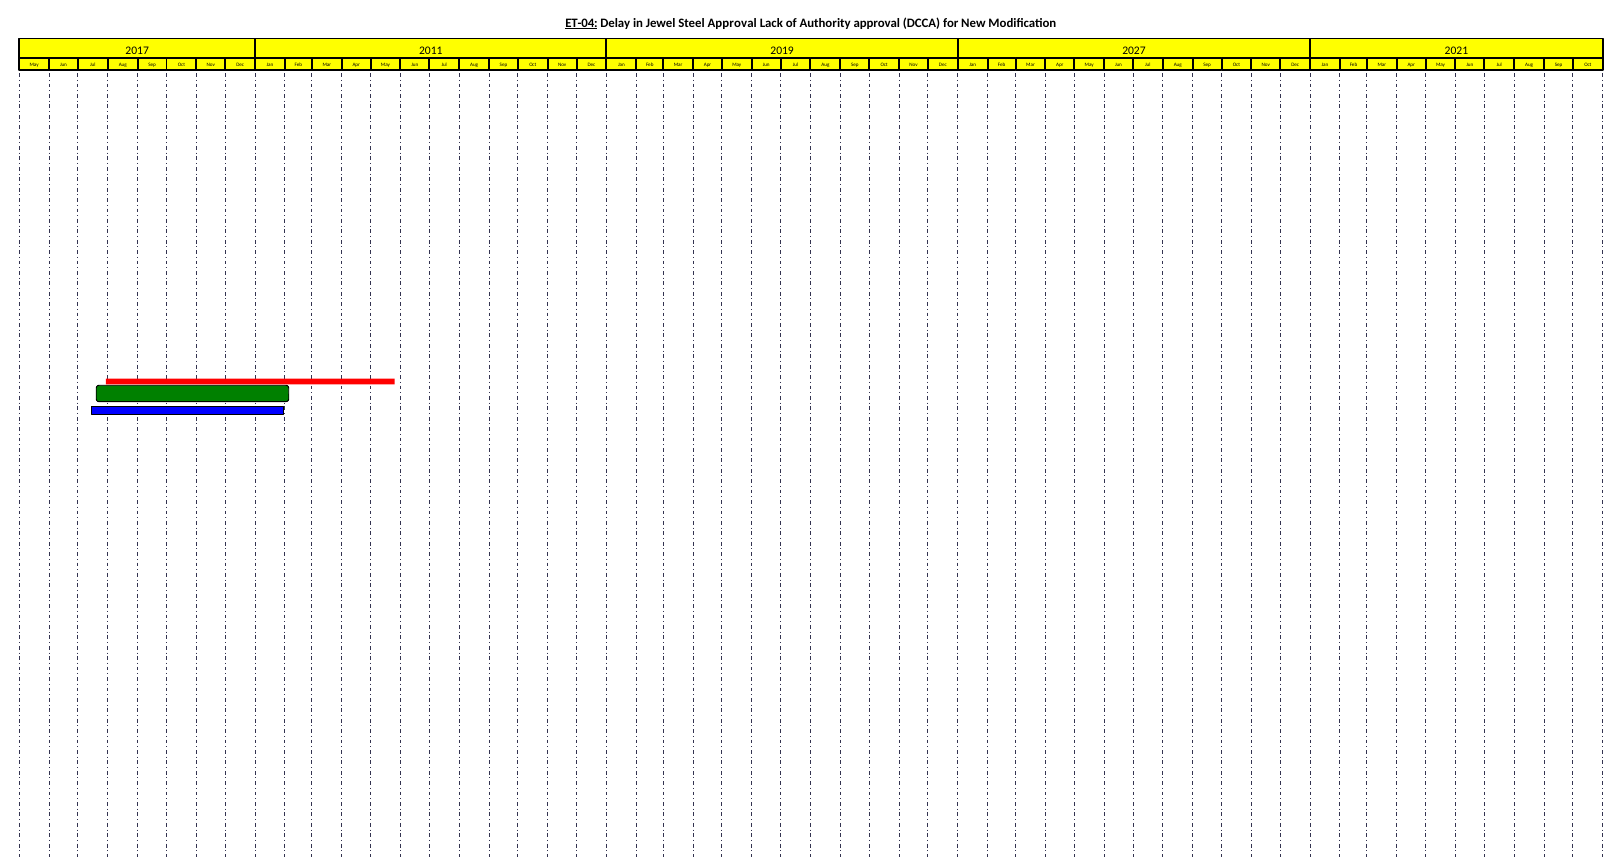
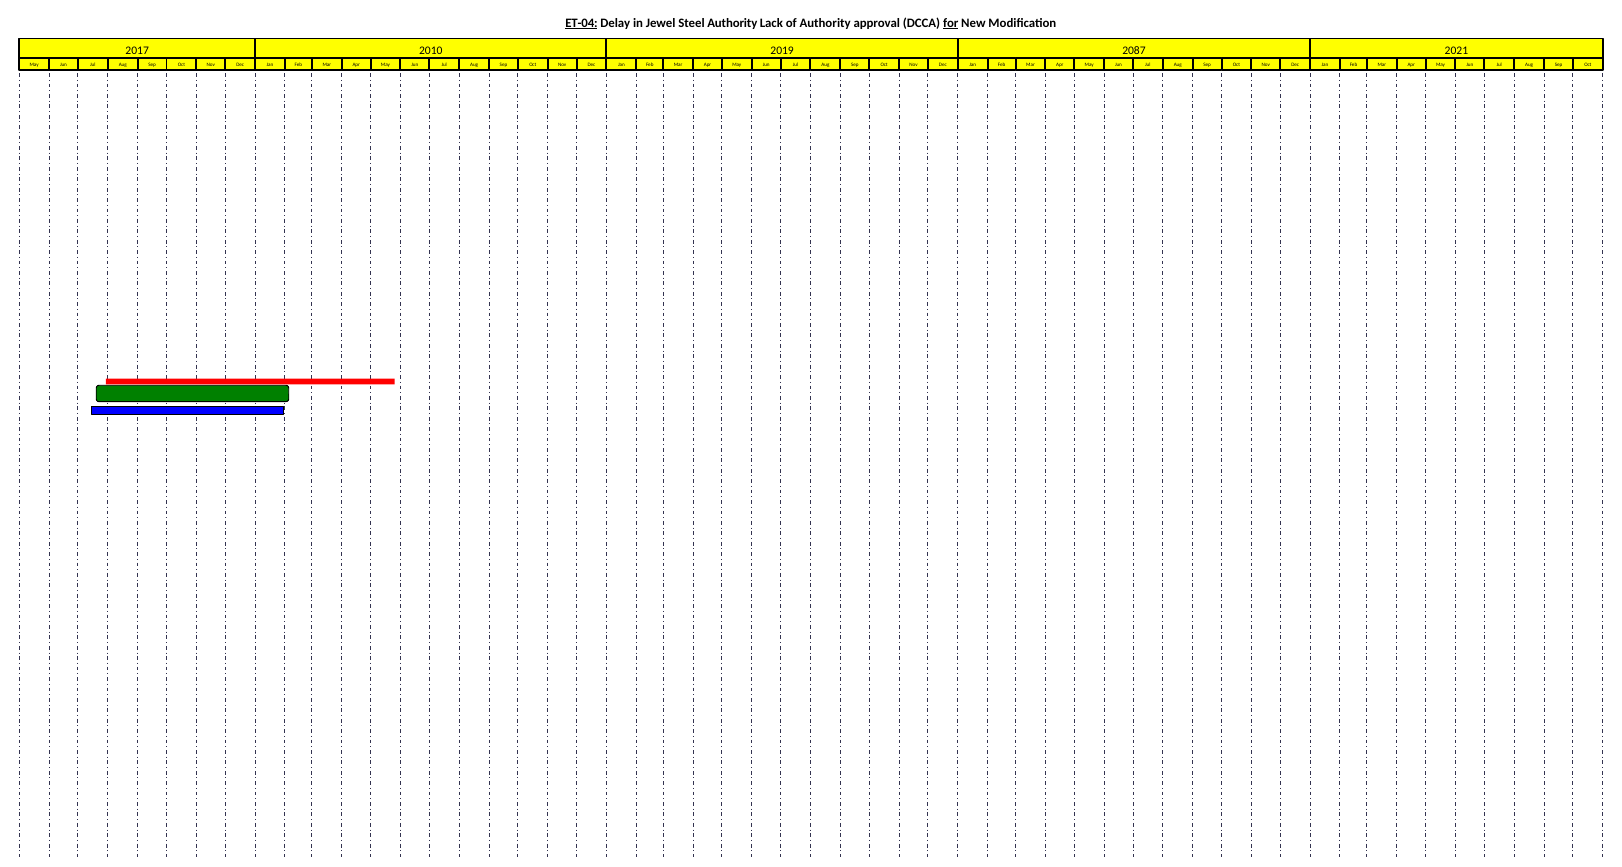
Steel Approval: Approval -> Authority
for underline: none -> present
2011: 2011 -> 2010
2027: 2027 -> 2087
